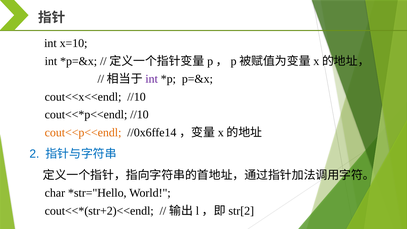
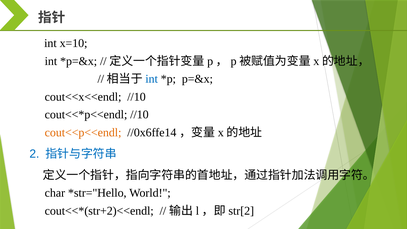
int at (152, 79) colour: purple -> blue
